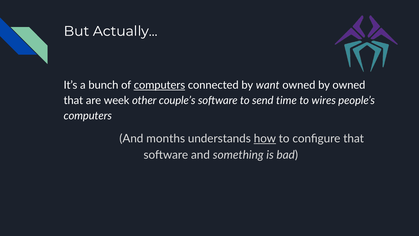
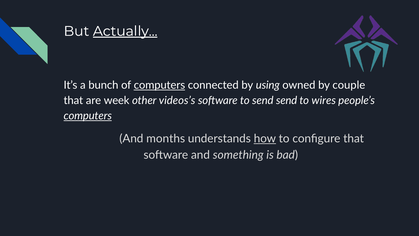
Actually underline: none -> present
want: want -> using
by owned: owned -> couple
couple’s: couple’s -> videos’s
send time: time -> send
computers at (88, 116) underline: none -> present
